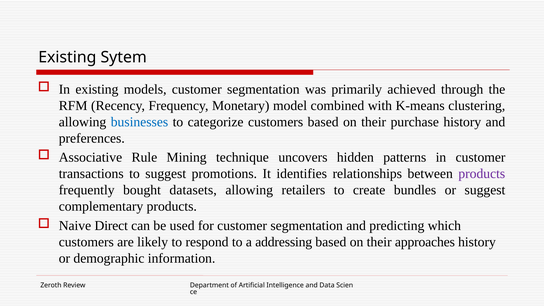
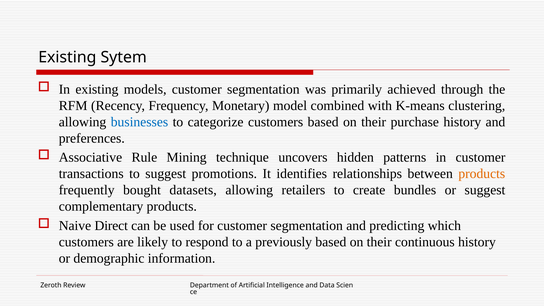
products at (482, 174) colour: purple -> orange
addressing: addressing -> previously
approaches: approaches -> continuous
